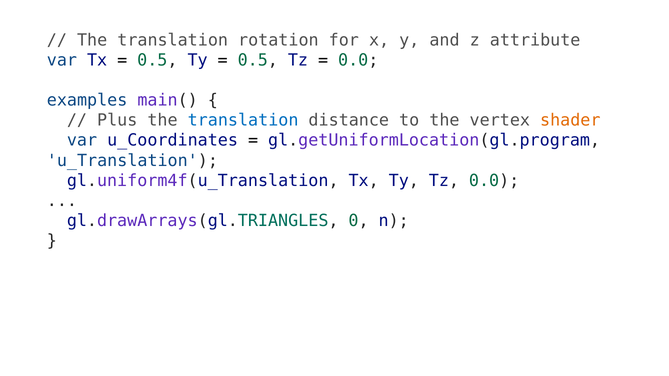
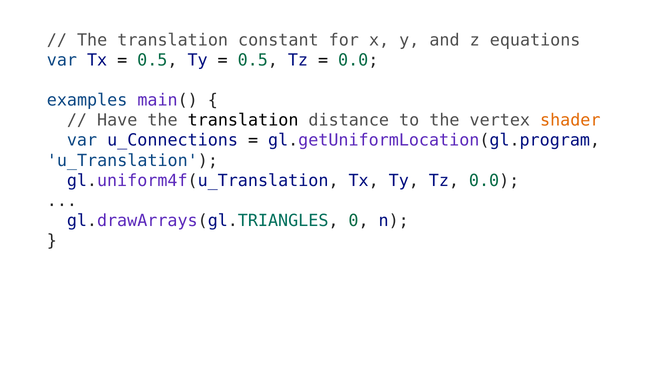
rotation: rotation -> constant
attribute: attribute -> equations
Plus: Plus -> Have
translation at (243, 121) colour: blue -> black
u_Coordinates: u_Coordinates -> u_Connections
